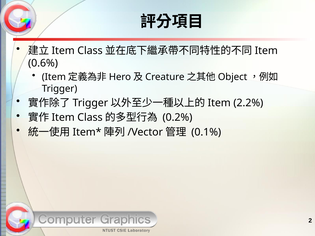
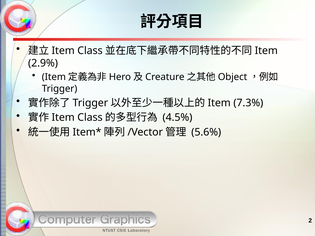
0.6%: 0.6% -> 2.9%
2.2%: 2.2% -> 7.3%
0.2%: 0.2% -> 4.5%
0.1%: 0.1% -> 5.6%
